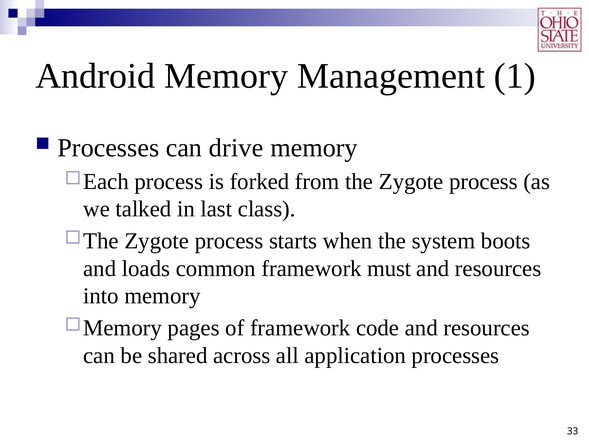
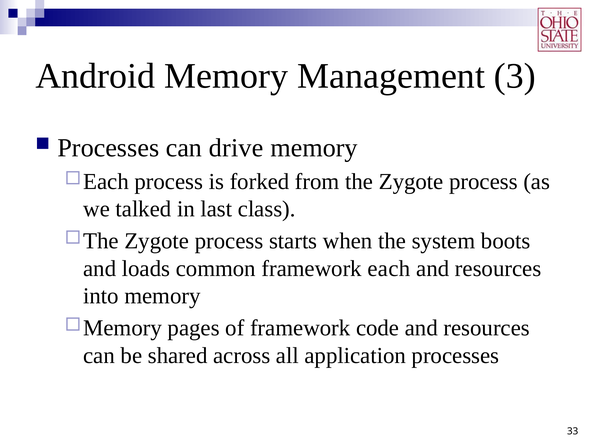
1: 1 -> 3
must: must -> each
